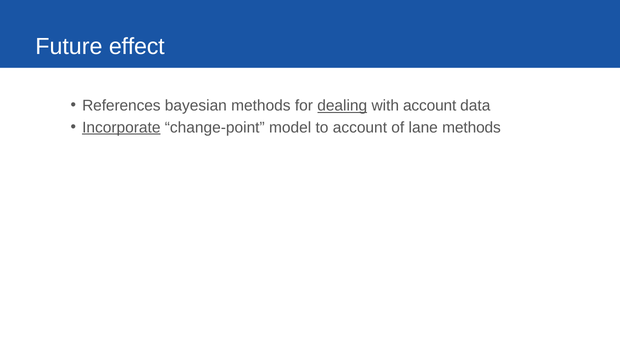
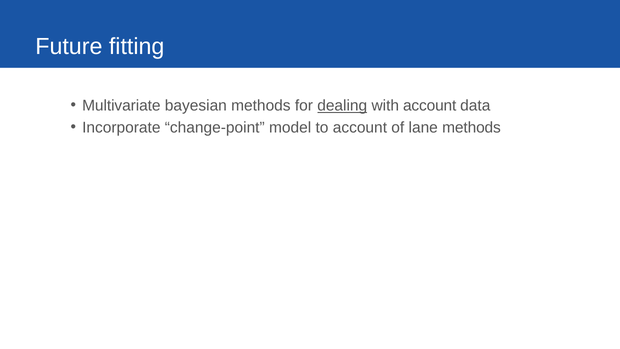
effect: effect -> fitting
References: References -> Multivariate
Incorporate underline: present -> none
